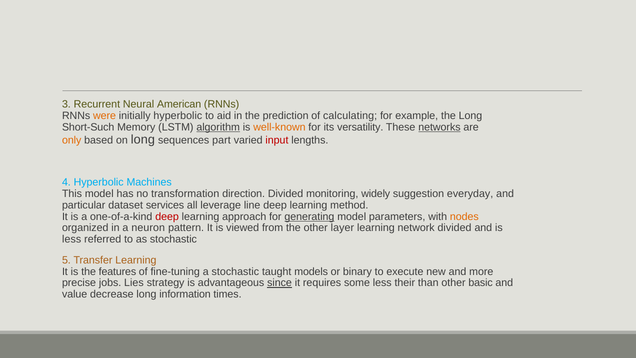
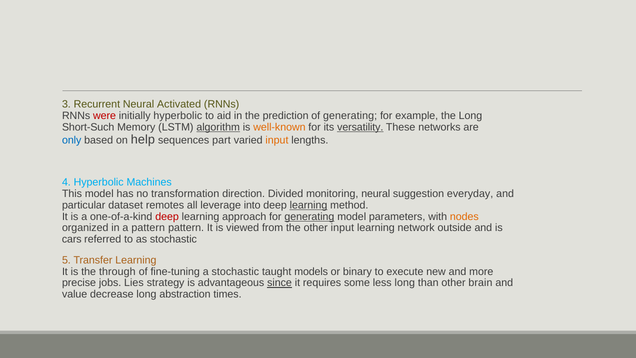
American: American -> Activated
were colour: orange -> red
of calculating: calculating -> generating
versatility underline: none -> present
networks underline: present -> none
only colour: orange -> blue
on long: long -> help
input at (277, 140) colour: red -> orange
monitoring widely: widely -> neural
services: services -> remotes
line: line -> into
learning at (309, 205) underline: none -> present
a neuron: neuron -> pattern
other layer: layer -> input
network divided: divided -> outside
less at (72, 239): less -> cars
features: features -> through
less their: their -> long
basic: basic -> brain
information: information -> abstraction
